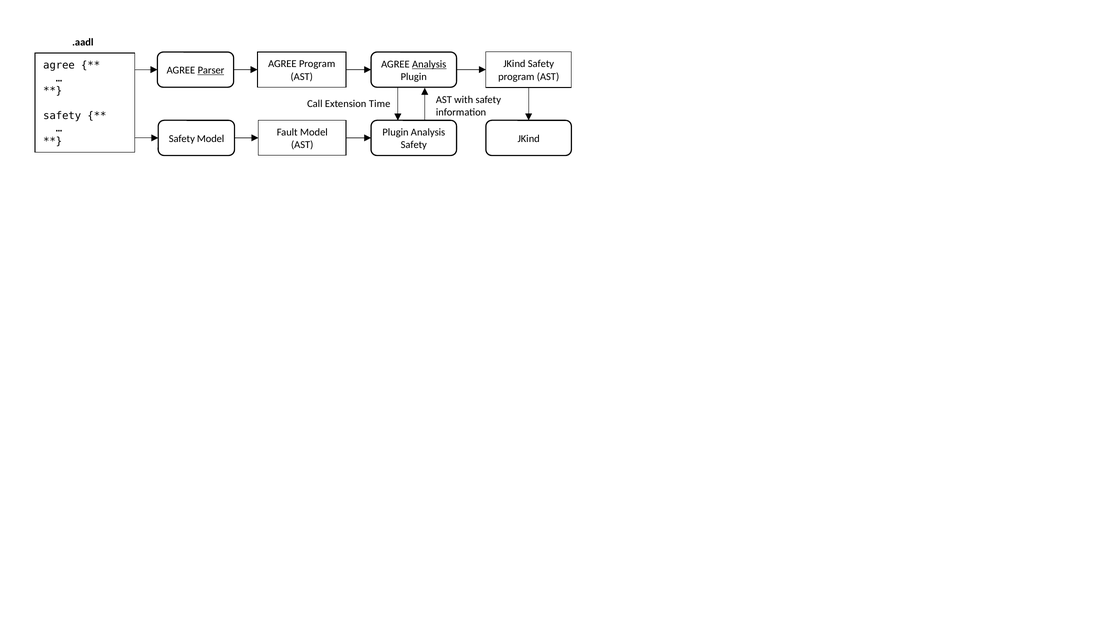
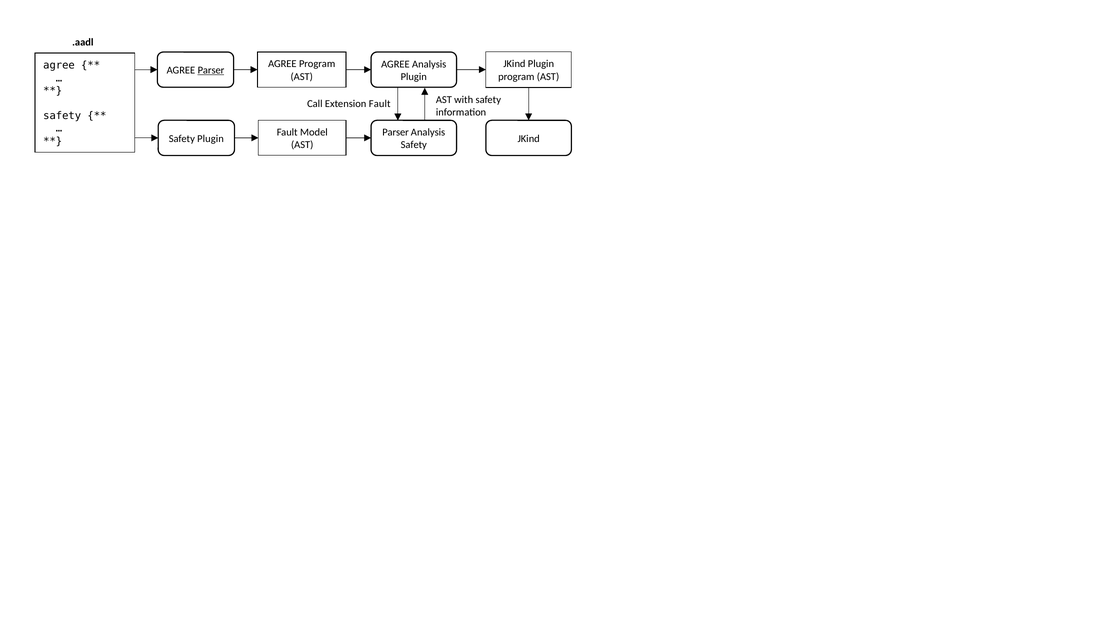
JKind Safety: Safety -> Plugin
Analysis at (429, 64) underline: present -> none
Extension Time: Time -> Fault
Plugin at (396, 132): Plugin -> Parser
Safety Model: Model -> Plugin
